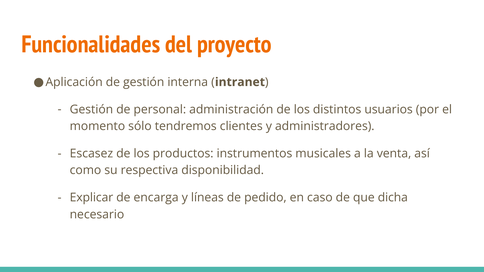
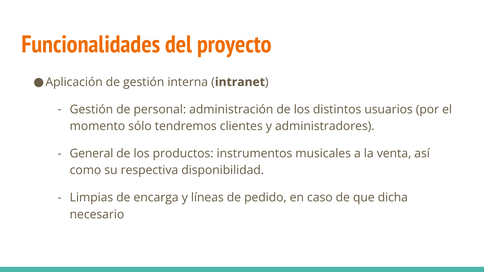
Escasez: Escasez -> General
Explicar: Explicar -> Limpias
